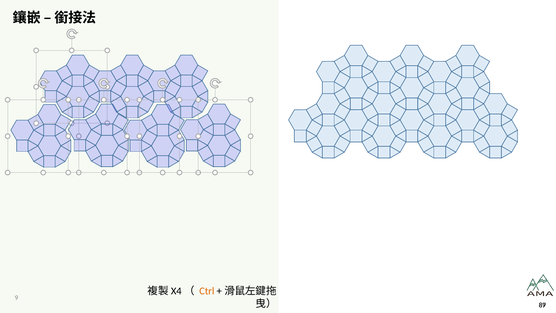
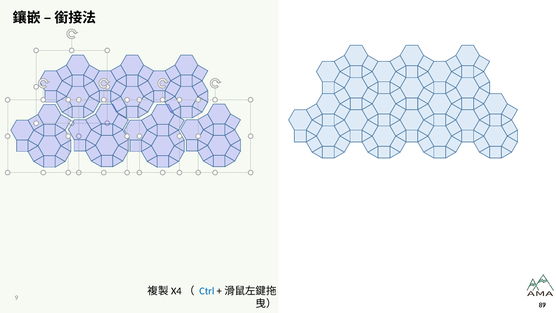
Ctrl colour: orange -> blue
